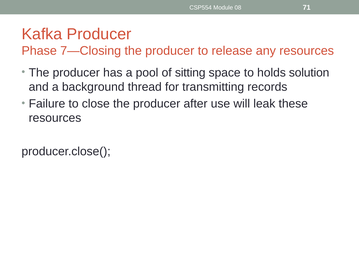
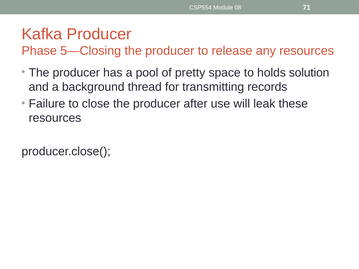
7—Closing: 7—Closing -> 5—Closing
sitting: sitting -> pretty
